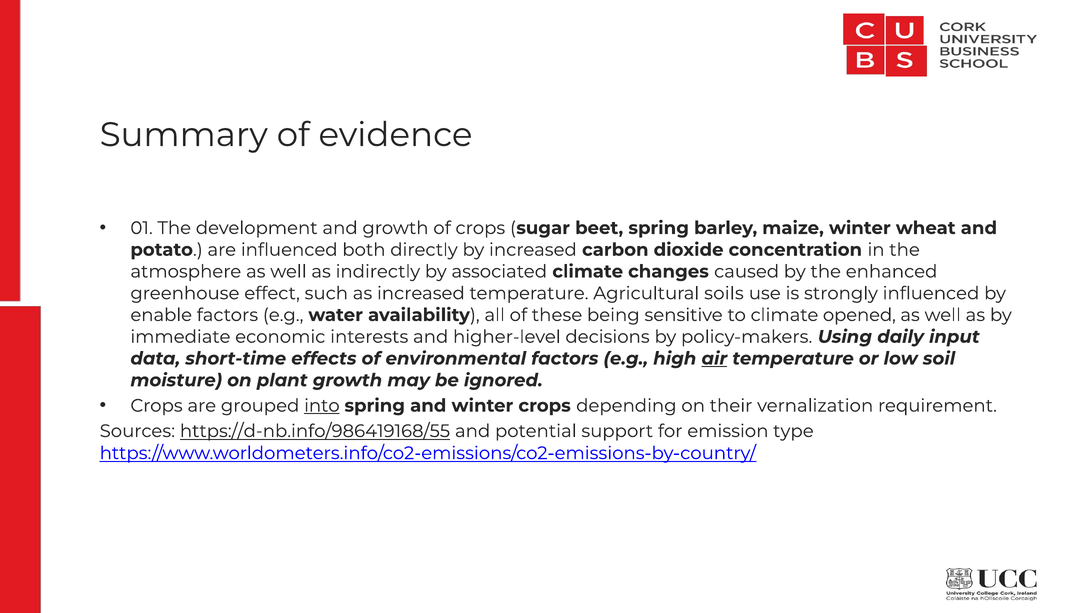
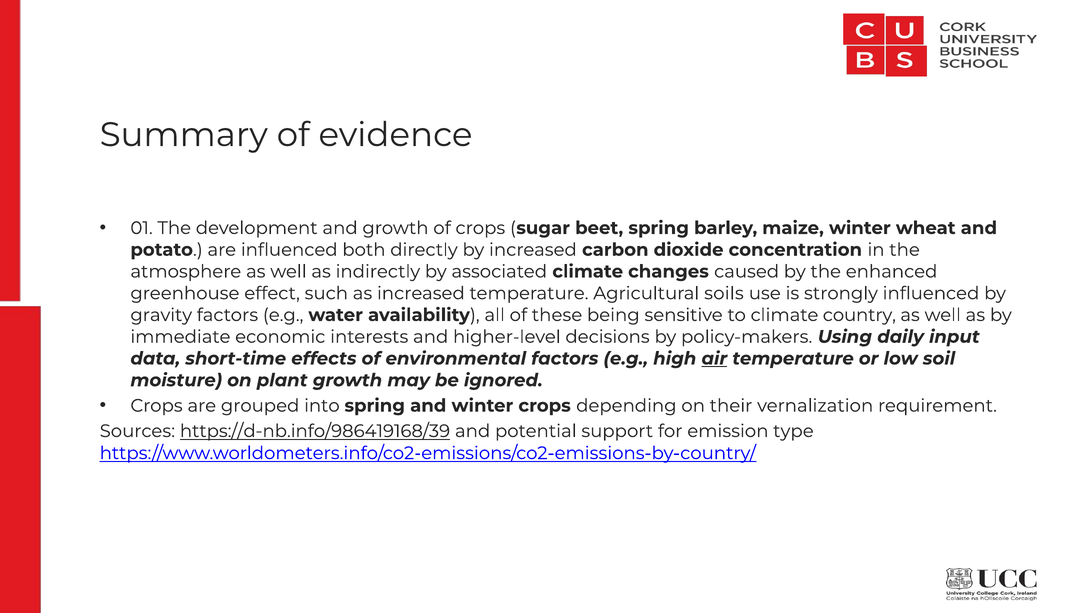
enable: enable -> gravity
opened: opened -> country
into underline: present -> none
https://d-nb.info/986419168/55: https://d-nb.info/986419168/55 -> https://d-nb.info/986419168/39
